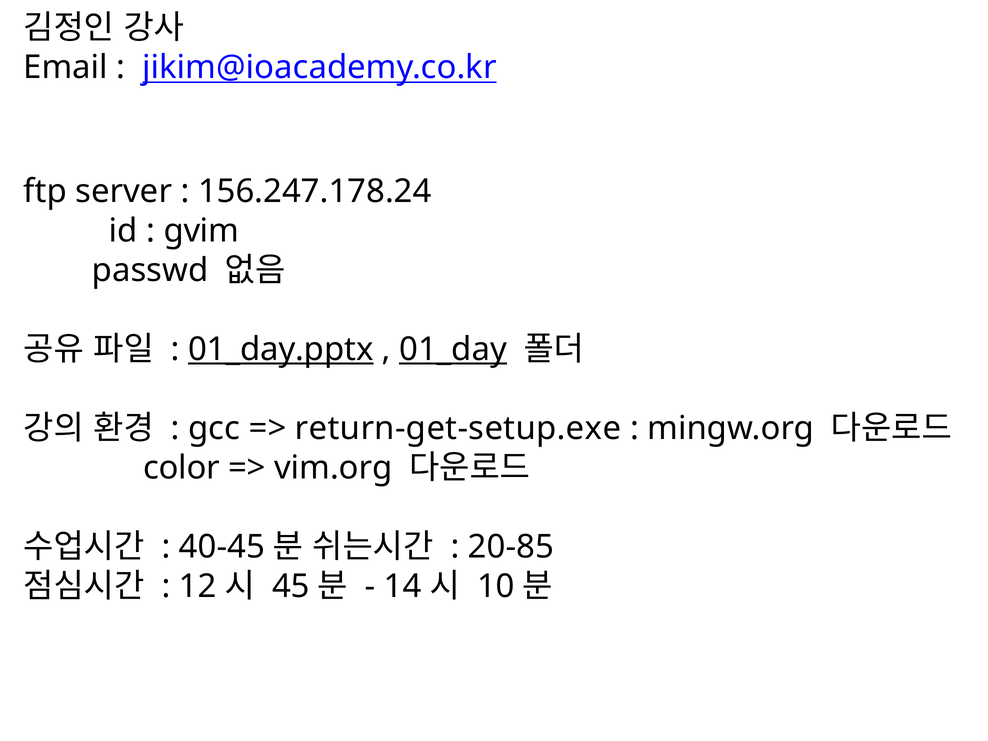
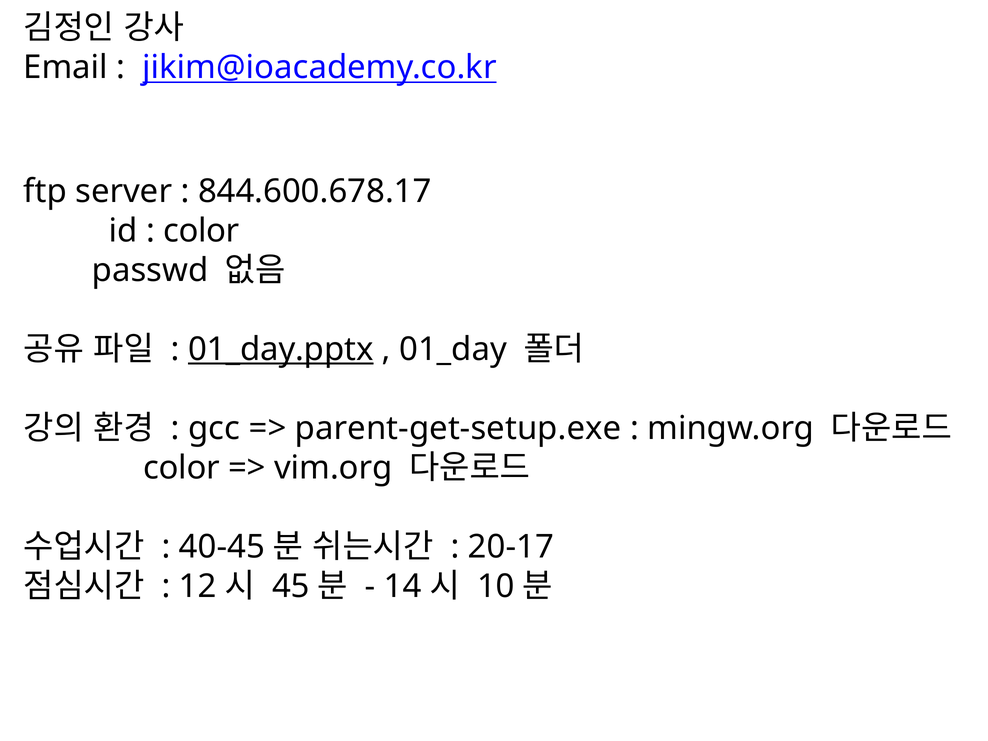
156.247.178.24: 156.247.178.24 -> 844.600.678.17
gvim at (201, 231): gvim -> color
01_day underline: present -> none
return-get-setup.exe: return-get-setup.exe -> parent-get-setup.exe
20-85: 20-85 -> 20-17
